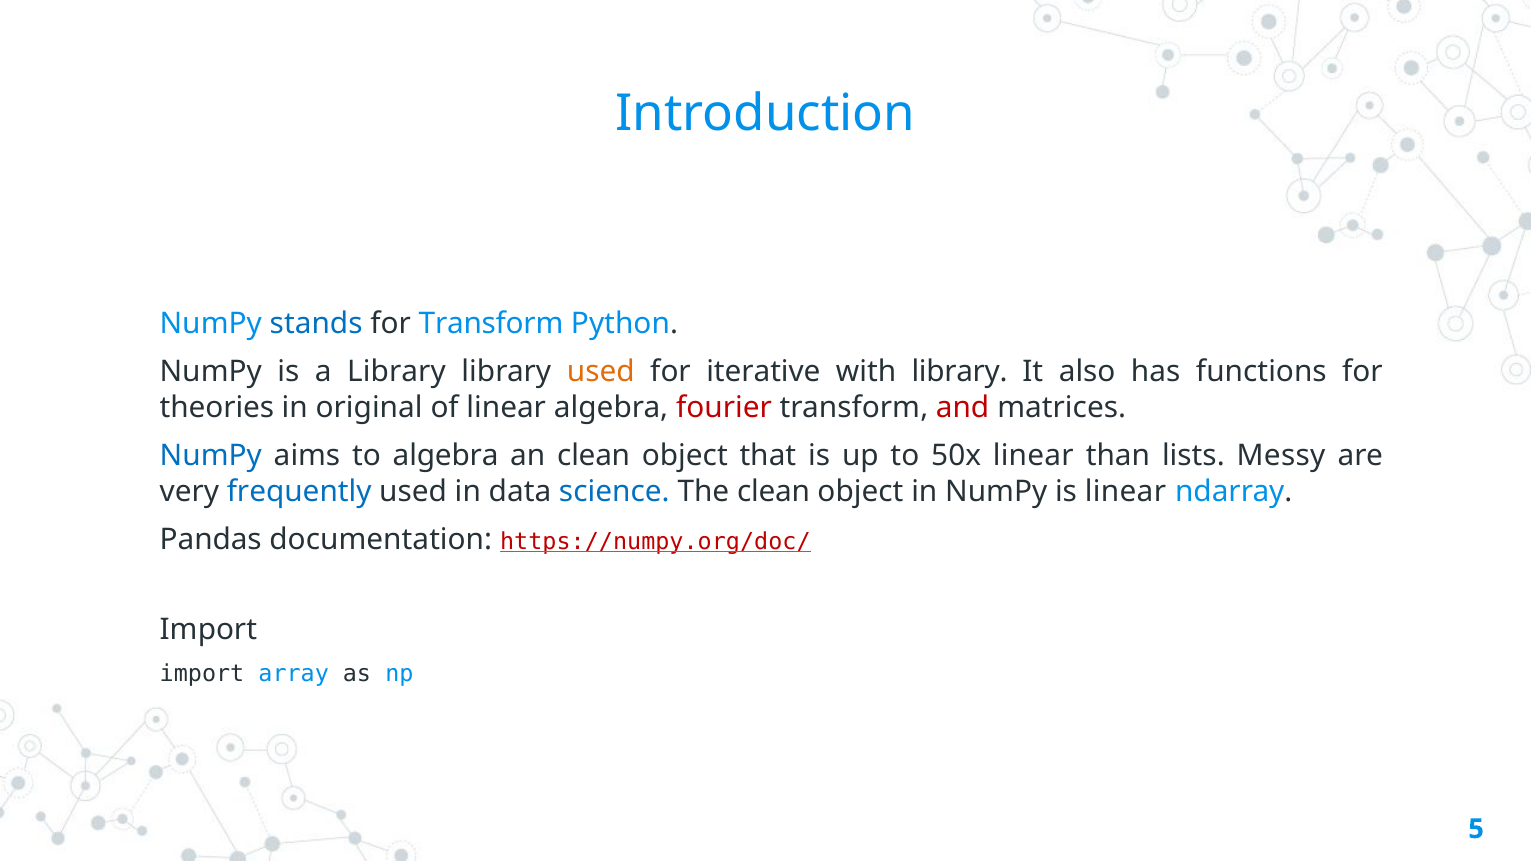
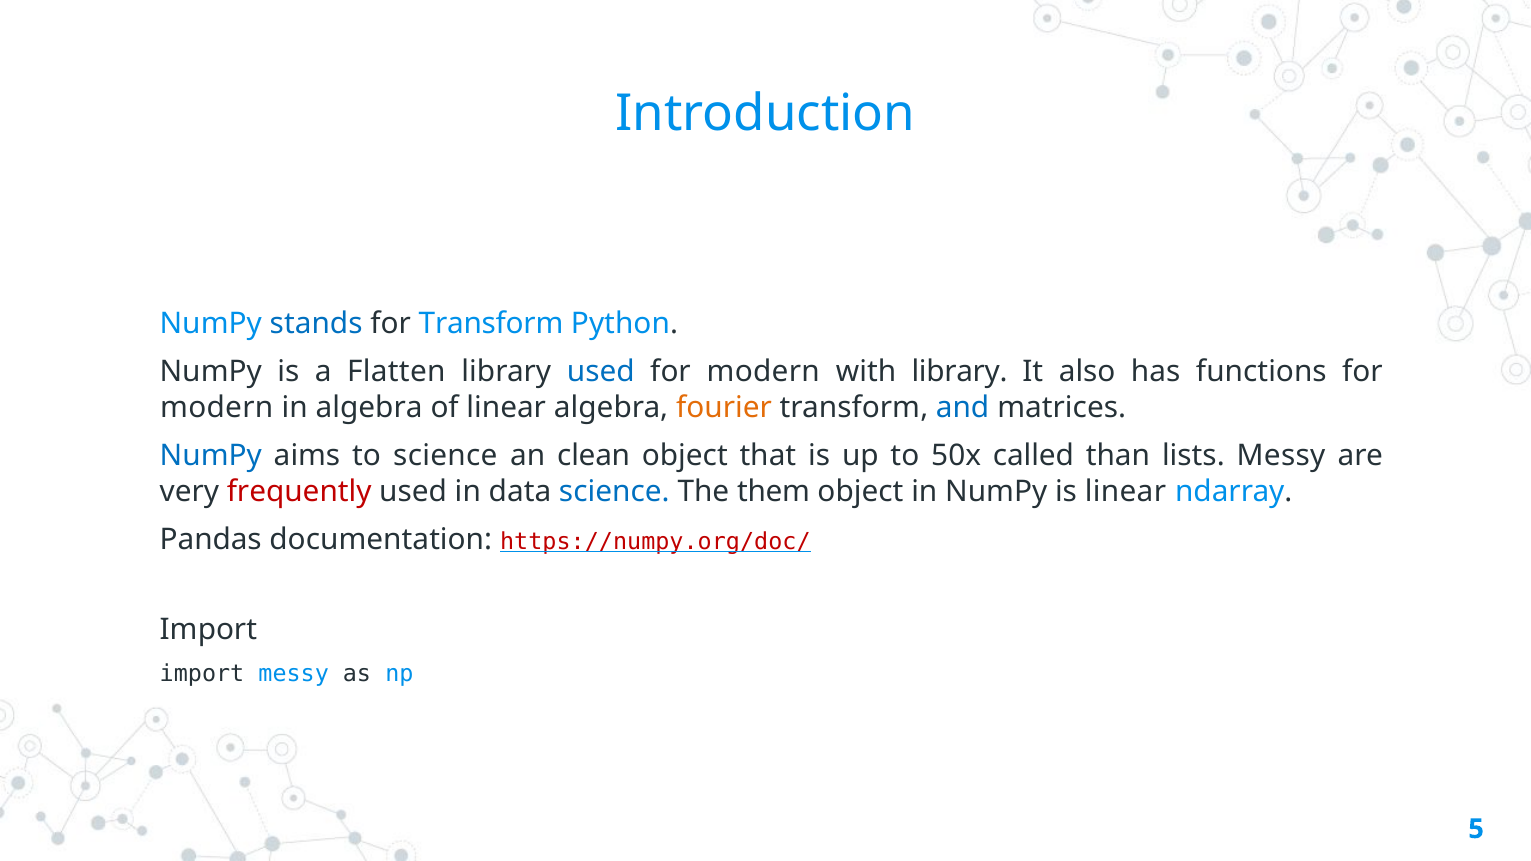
a Library: Library -> Flatten
used at (601, 372) colour: orange -> blue
iterative at (763, 372): iterative -> modern
theories at (217, 408): theories -> modern
in original: original -> algebra
fourier colour: red -> orange
and colour: red -> blue
to algebra: algebra -> science
50x linear: linear -> called
frequently colour: blue -> red
The clean: clean -> them
import array: array -> messy
